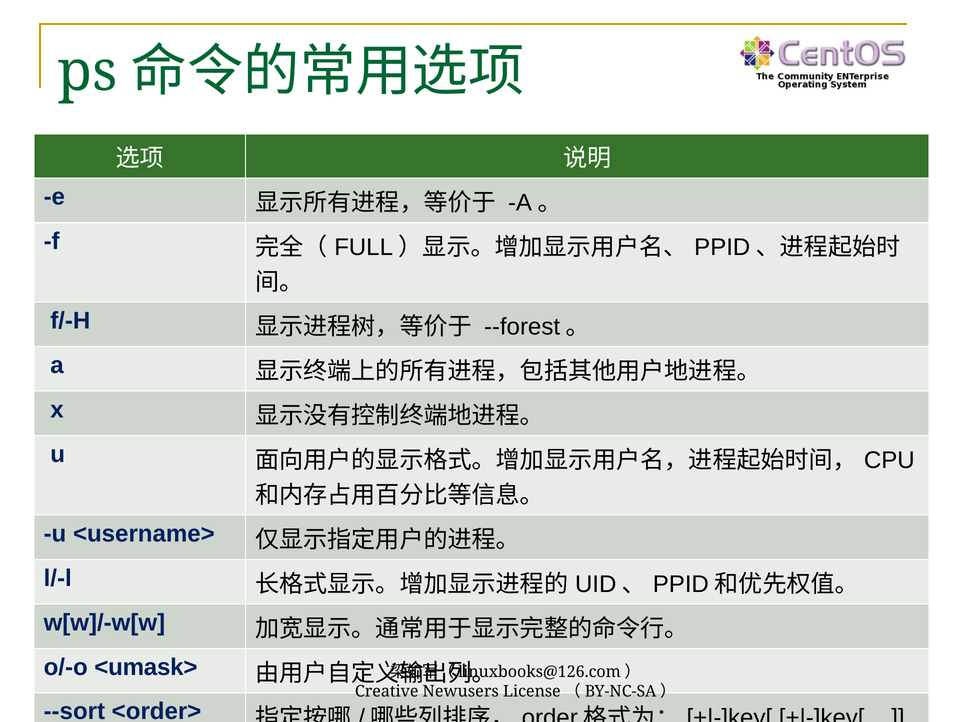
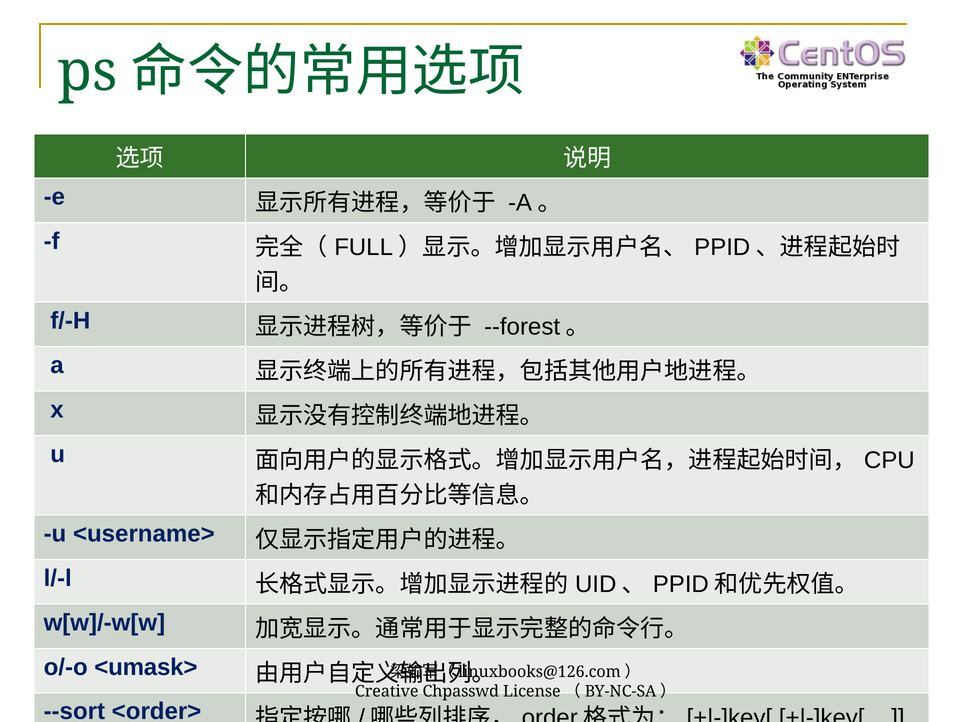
Newusers: Newusers -> Chpasswd
